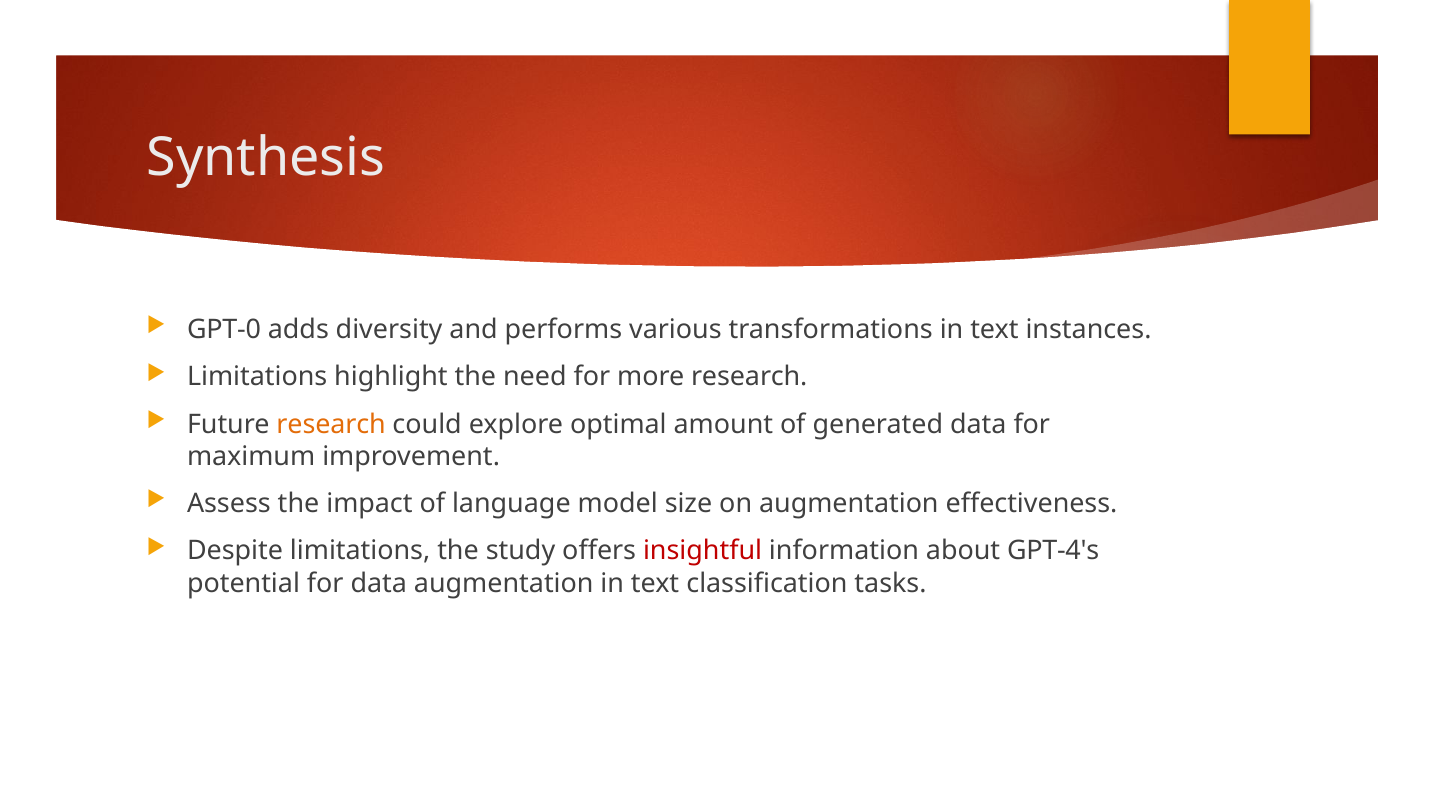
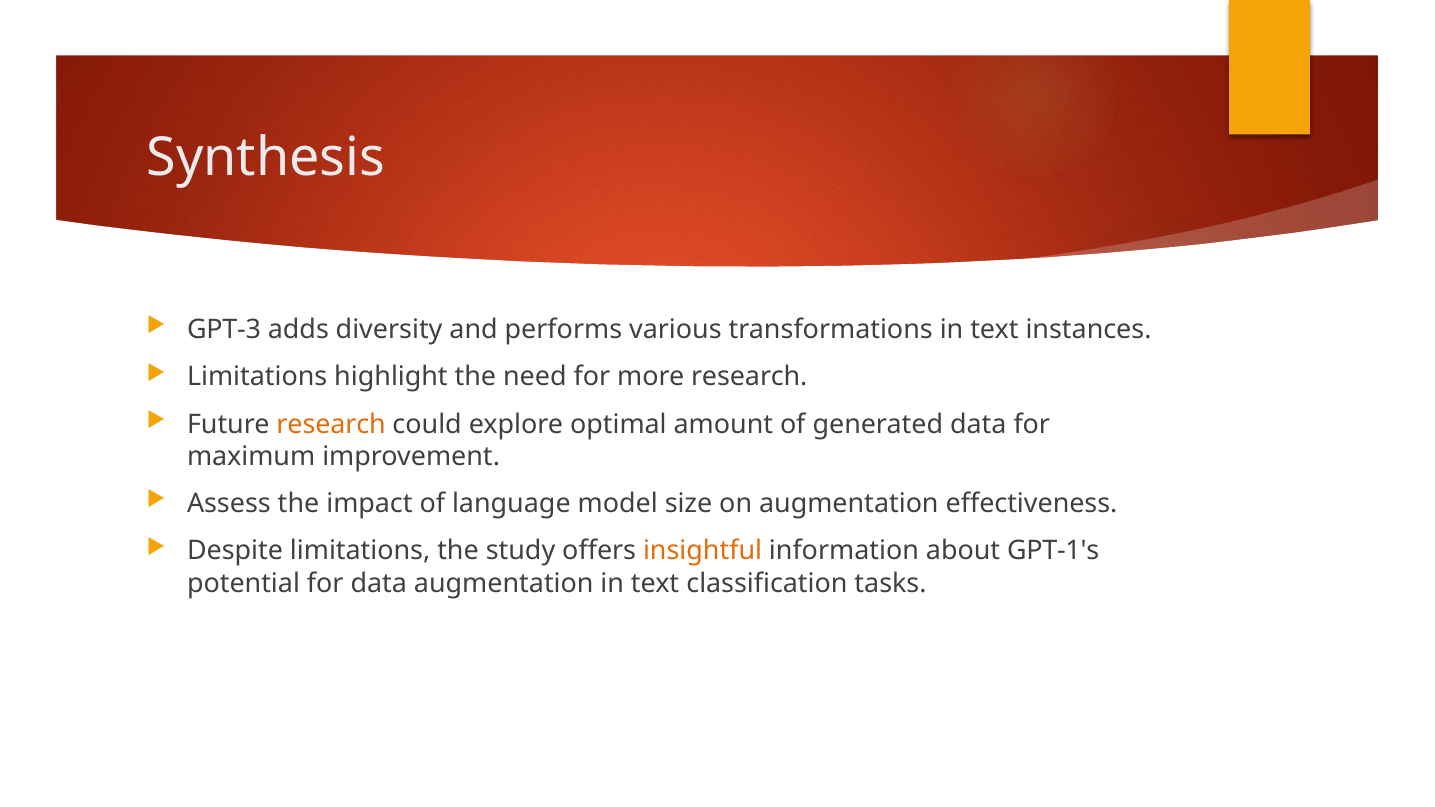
GPT-0: GPT-0 -> GPT-3
insightful colour: red -> orange
GPT-4's: GPT-4's -> GPT-1's
